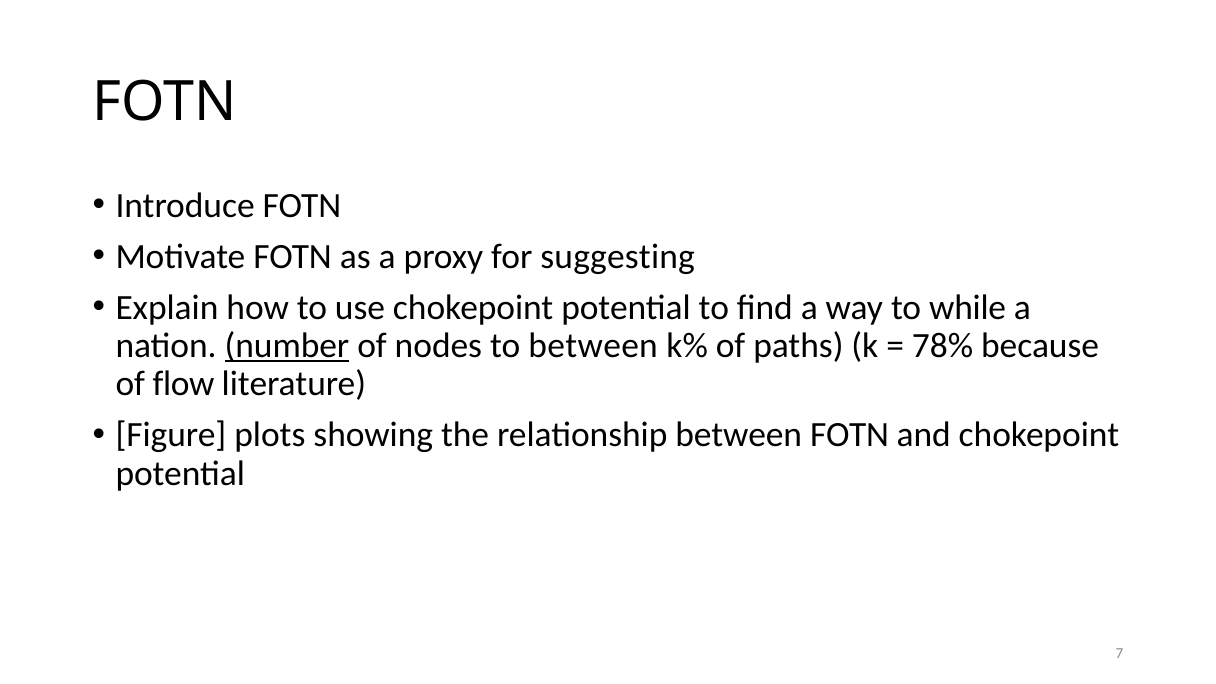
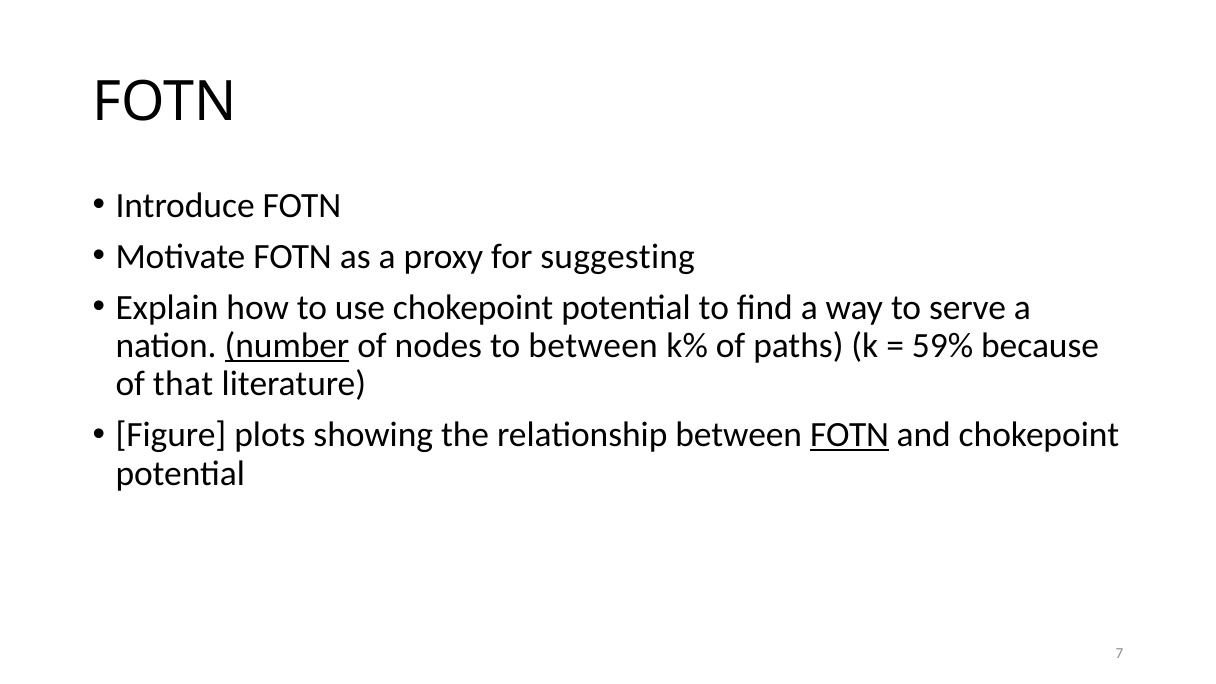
while: while -> serve
78%: 78% -> 59%
flow: flow -> that
FOTN at (850, 435) underline: none -> present
